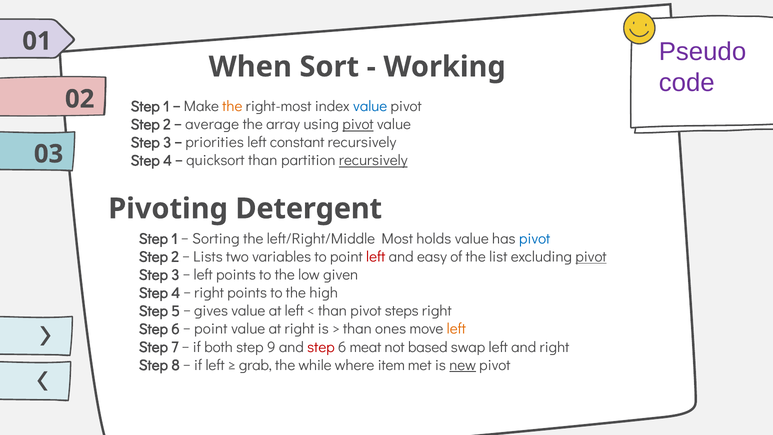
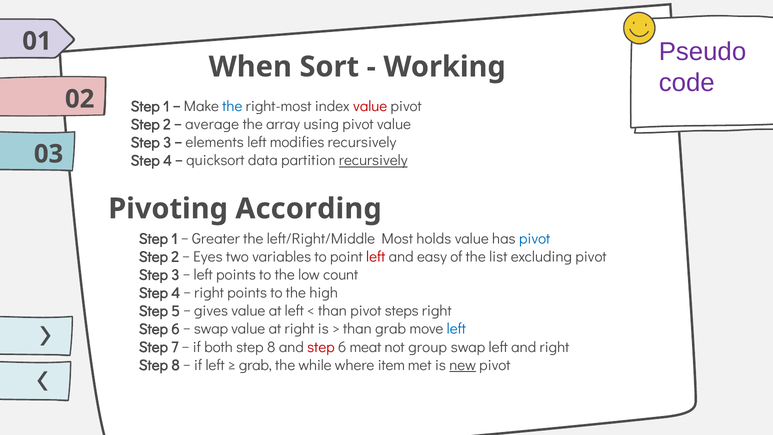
the at (232, 106) colour: orange -> blue
value at (370, 106) colour: blue -> red
pivot at (358, 124) underline: present -> none
priorities: priorities -> elements
constant: constant -> modifies
quicksort than: than -> data
Detergent: Detergent -> According
Sorting: Sorting -> Greater
Lists: Lists -> Eyes
pivot at (591, 257) underline: present -> none
given: given -> count
point at (211, 329): point -> swap
than ones: ones -> grab
left at (456, 329) colour: orange -> blue
both step 9: 9 -> 8
based: based -> group
